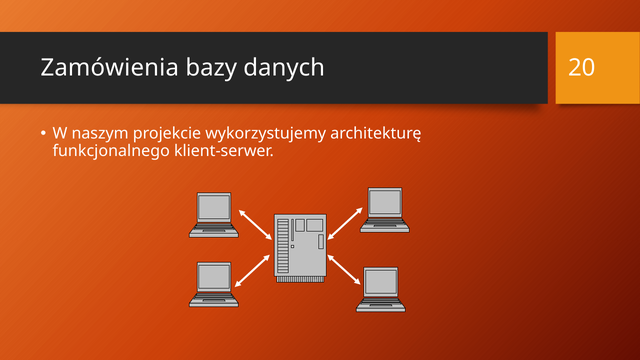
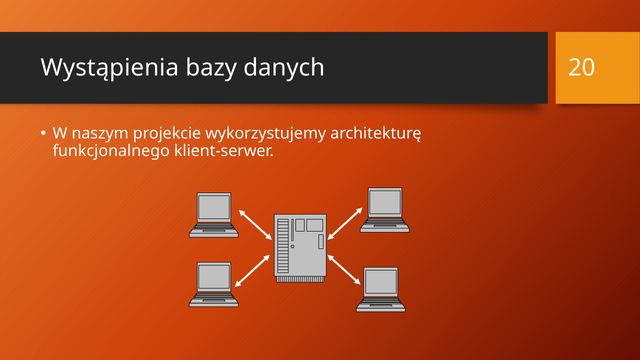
Zamówienia: Zamówienia -> Wystąpienia
